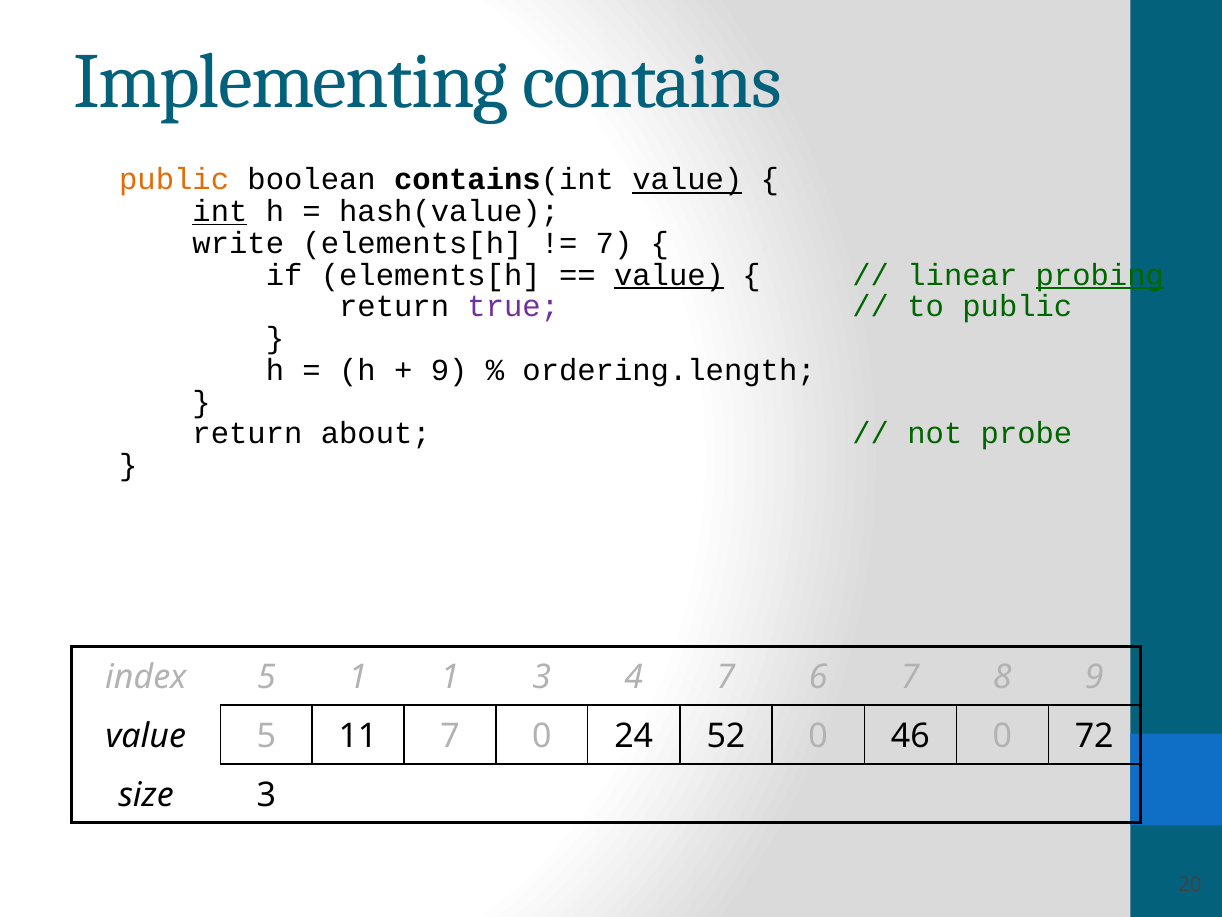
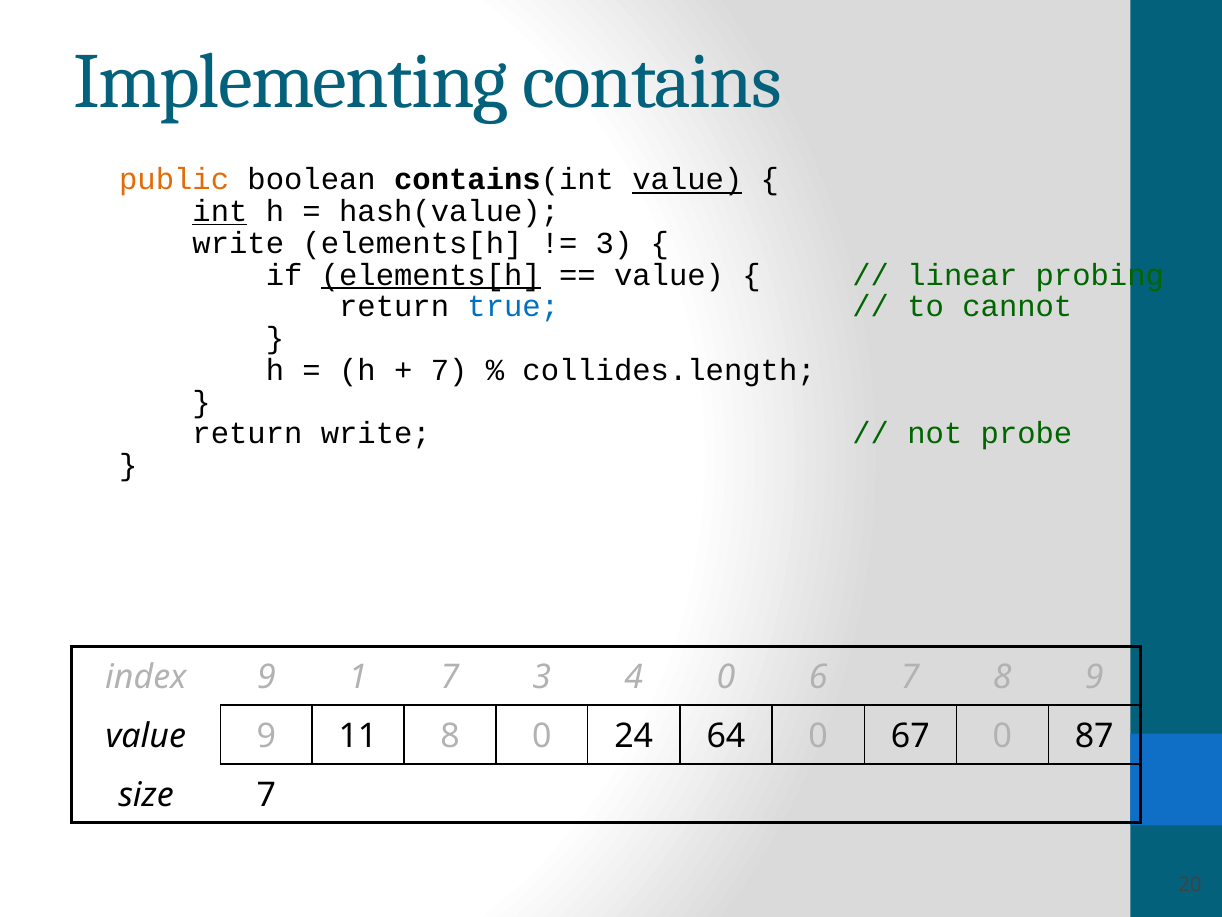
7 at (614, 243): 7 -> 3
elements[h at (431, 275) underline: none -> present
value at (669, 275) underline: present -> none
probing underline: present -> none
true colour: purple -> blue
to public: public -> cannot
9 at (449, 370): 9 -> 7
ordering.length: ordering.length -> collides.length
return about: about -> write
index 5: 5 -> 9
1 1: 1 -> 7
4 7: 7 -> 0
value 5: 5 -> 9
11 7: 7 -> 8
52: 52 -> 64
46: 46 -> 67
72: 72 -> 87
size 3: 3 -> 7
